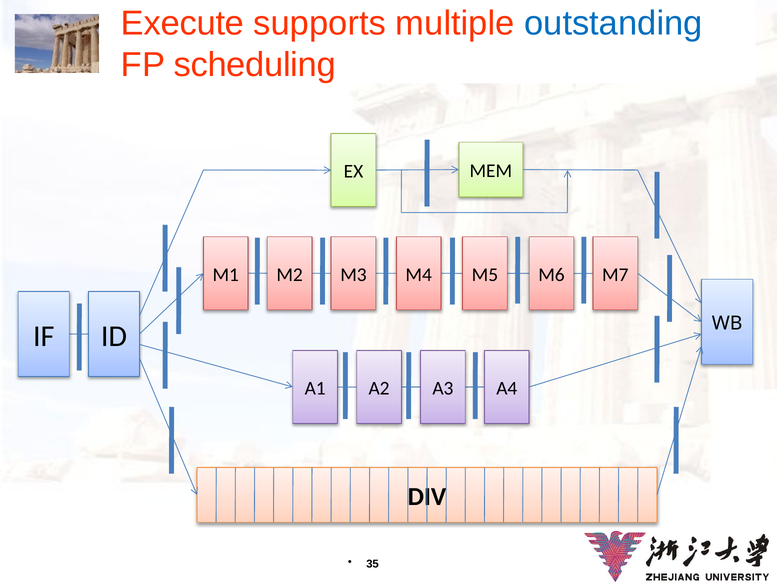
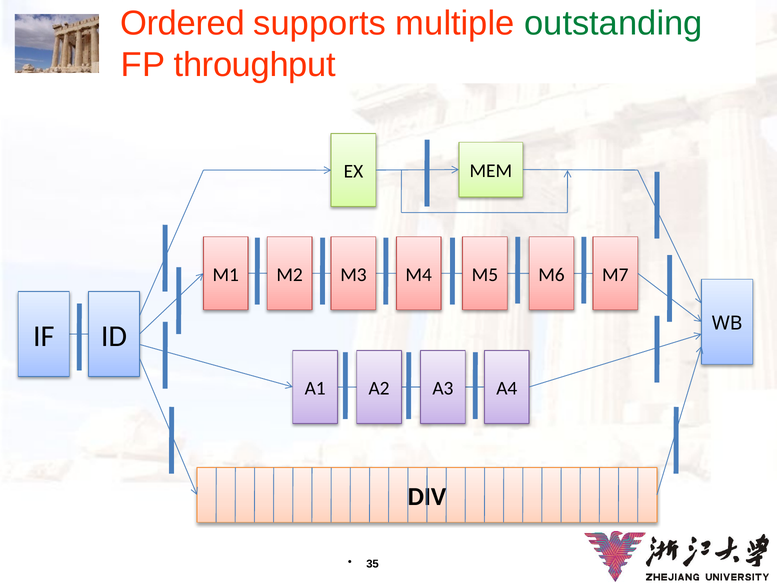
Execute: Execute -> Ordered
outstanding colour: blue -> green
scheduling: scheduling -> throughput
